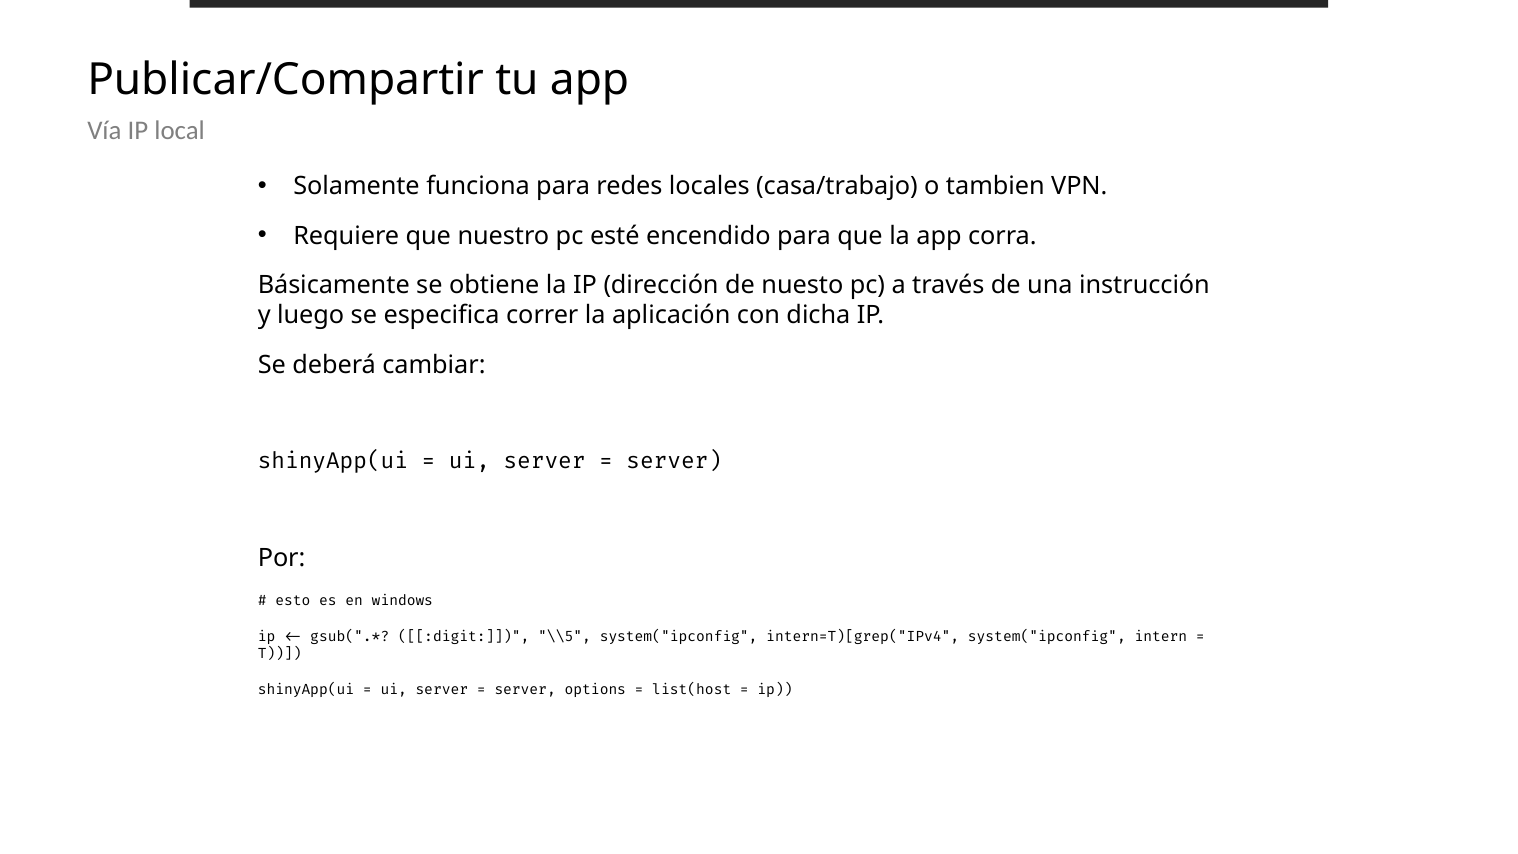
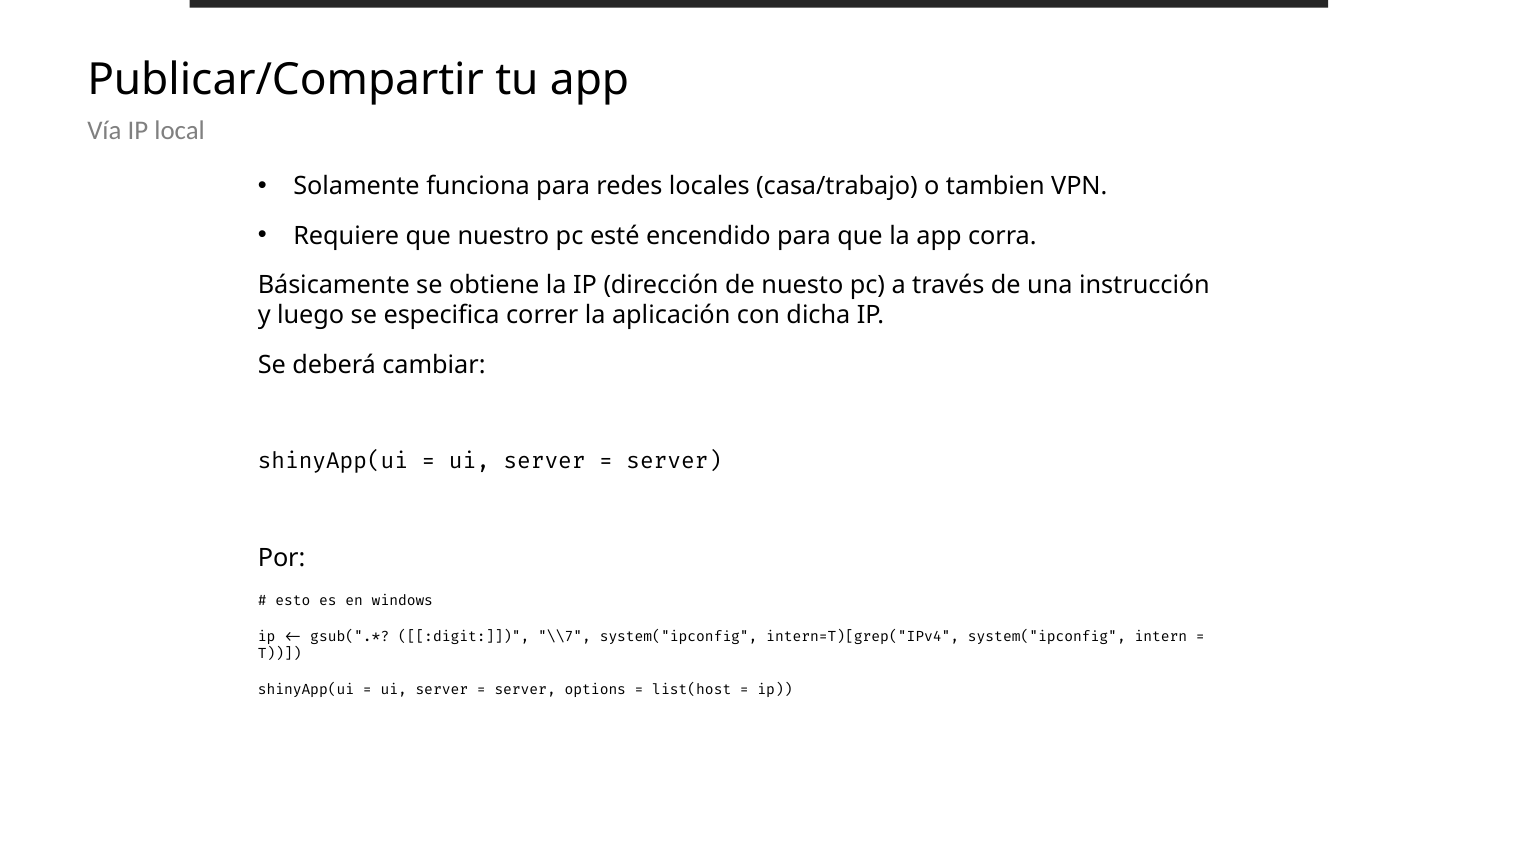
\\5: \\5 -> \\7
